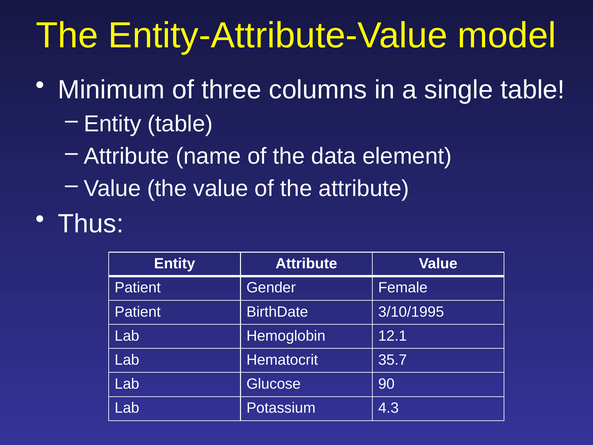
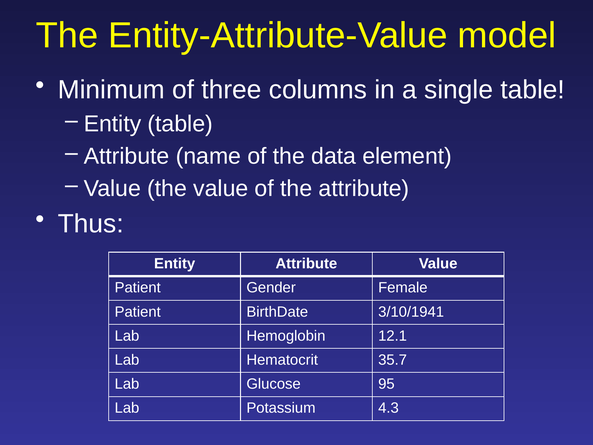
3/10/1995: 3/10/1995 -> 3/10/1941
90: 90 -> 95
